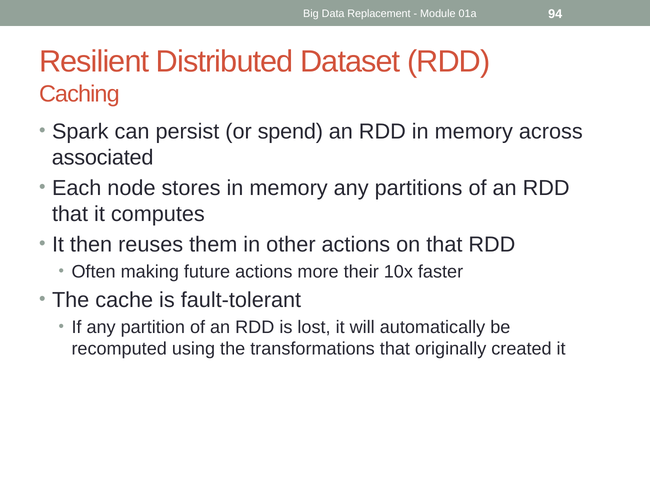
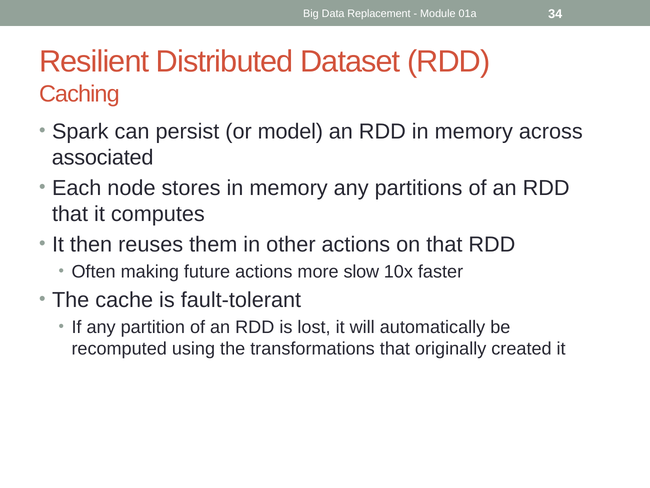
94: 94 -> 34
spend: spend -> model
their: their -> slow
